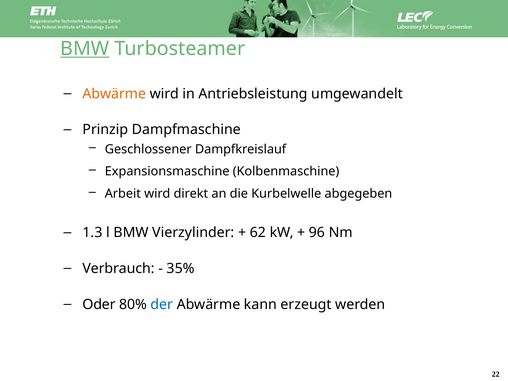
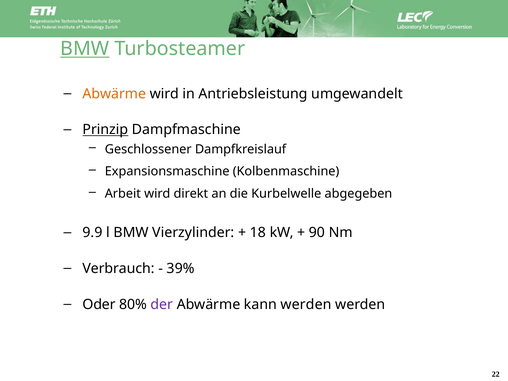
Prinzip underline: none -> present
1.3: 1.3 -> 9.9
62: 62 -> 18
96: 96 -> 90
35%: 35% -> 39%
der colour: blue -> purple
kann erzeugt: erzeugt -> werden
